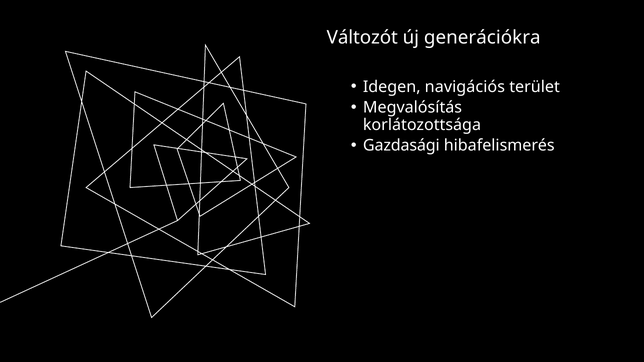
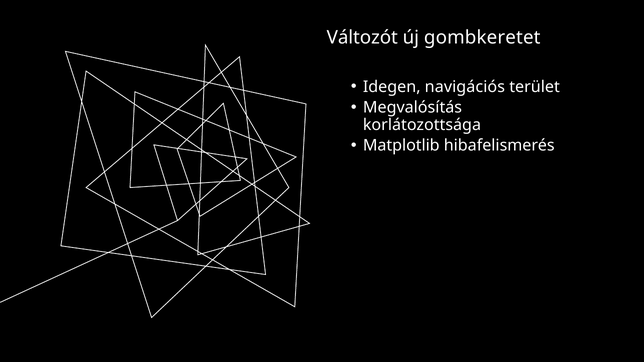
generációkra: generációkra -> gombkeretet
Gazdasági: Gazdasági -> Matplotlib
